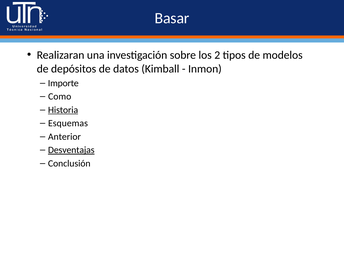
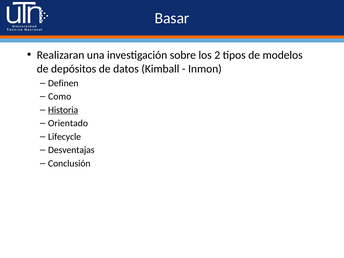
Importe: Importe -> Definen
Esquemas: Esquemas -> Orientado
Anterior: Anterior -> Lifecycle
Desventajas underline: present -> none
